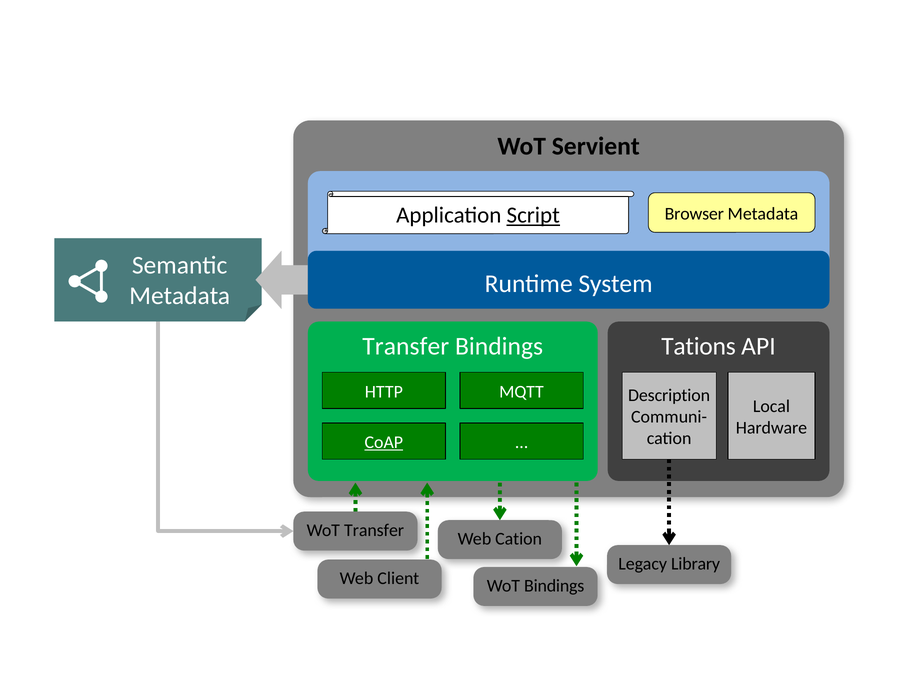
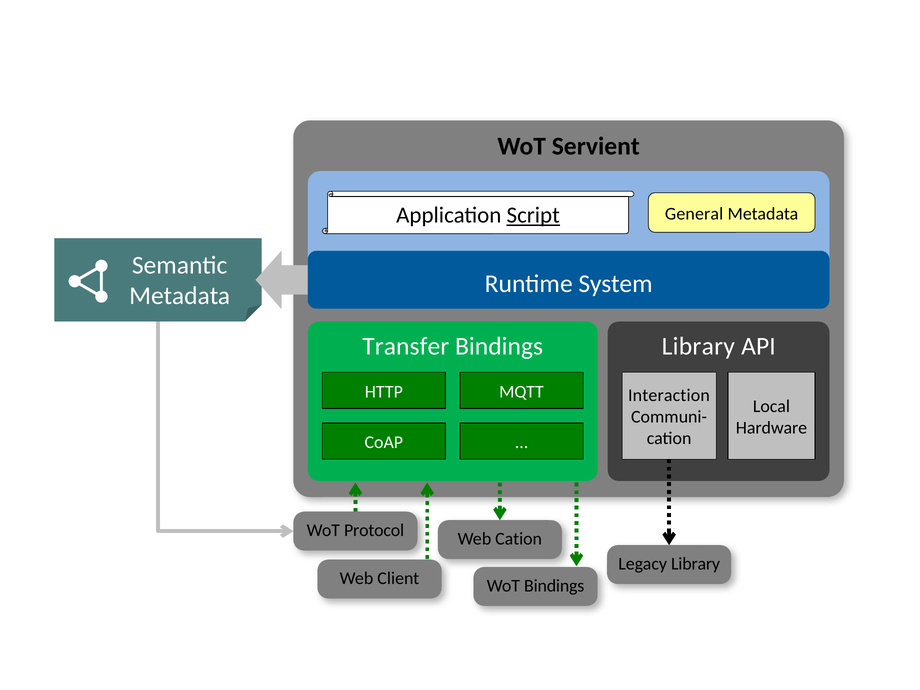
Browser: Browser -> General
Tations at (699, 346): Tations -> Library
Description: Description -> Interaction
CoAP underline: present -> none
WoT Transfer: Transfer -> Protocol
